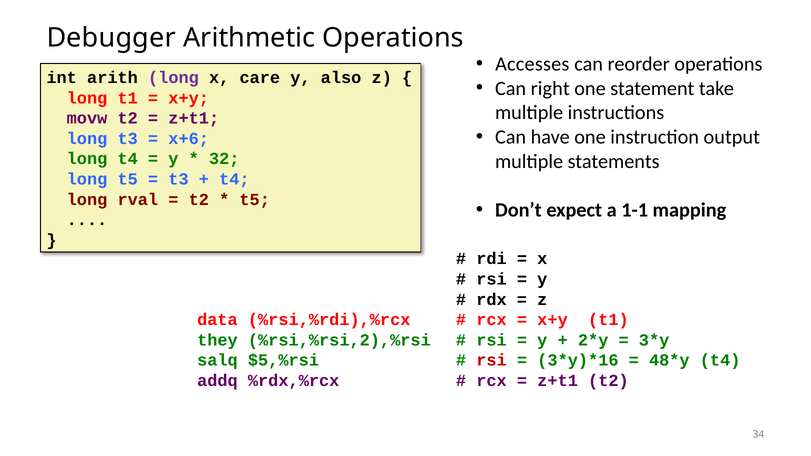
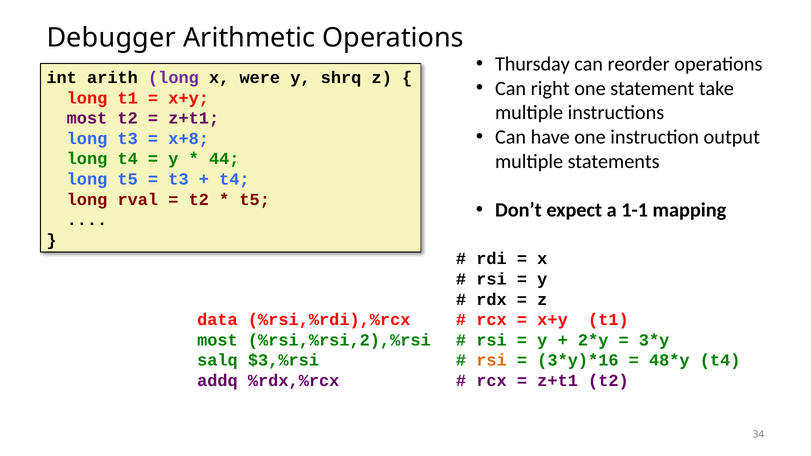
Accesses: Accesses -> Thursday
care: care -> were
also: also -> shrq
movw at (87, 118): movw -> most
x+6: x+6 -> x+8
32: 32 -> 44
they at (217, 340): they -> most
$5,%rsi: $5,%rsi -> $3,%rsi
rsi at (491, 360) colour: red -> orange
